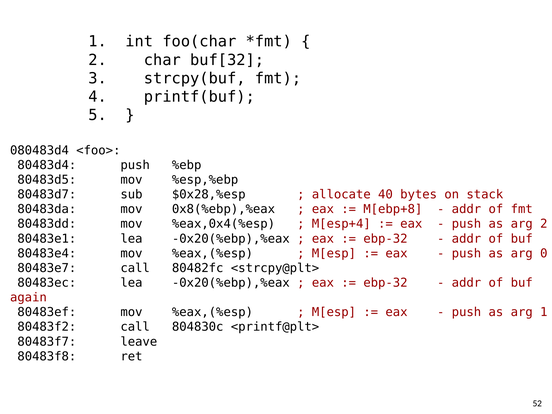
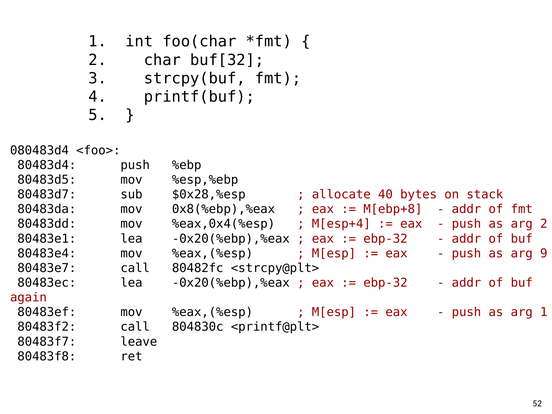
0: 0 -> 9
